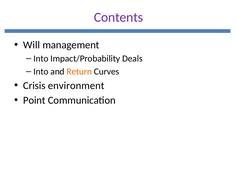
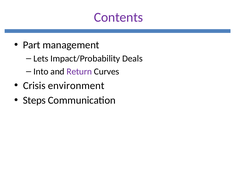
Will: Will -> Part
Into at (41, 58): Into -> Lets
Return colour: orange -> purple
Point: Point -> Steps
